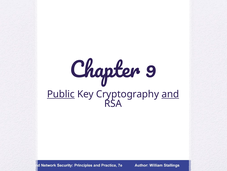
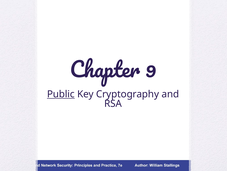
and underline: present -> none
